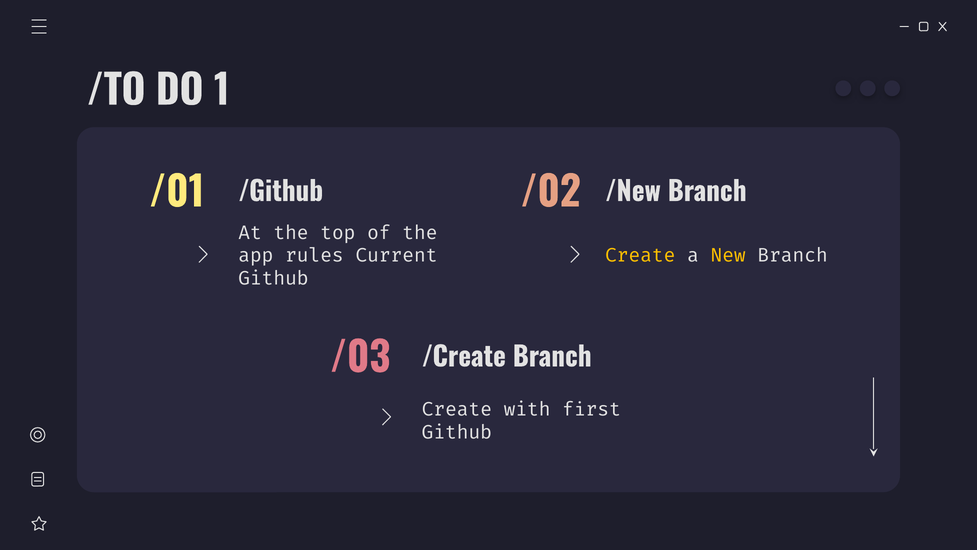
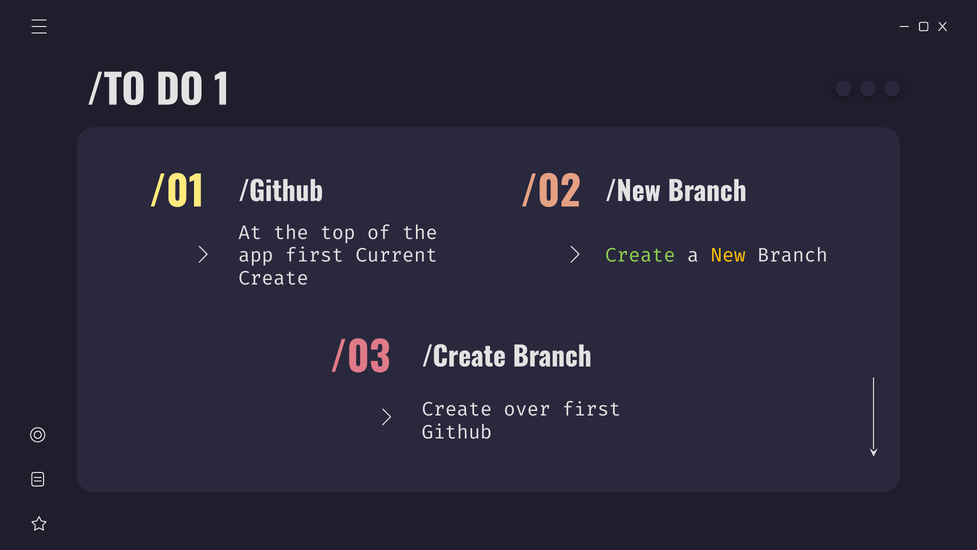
app rules: rules -> first
Create at (640, 255) colour: yellow -> light green
Github at (273, 278): Github -> Create
with: with -> over
